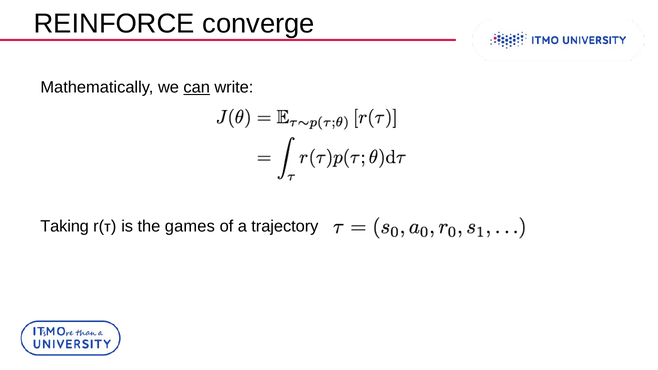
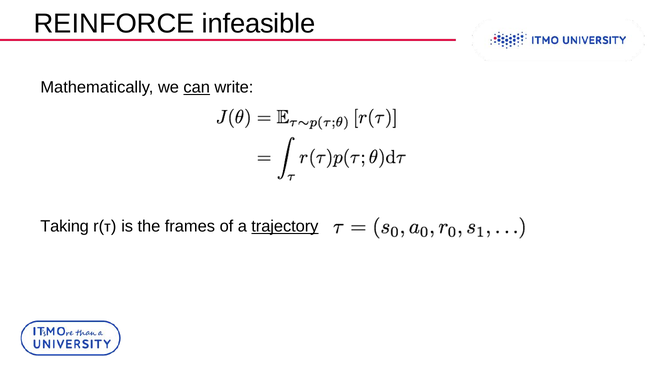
converge: converge -> infeasible
games: games -> frames
trajectory underline: none -> present
